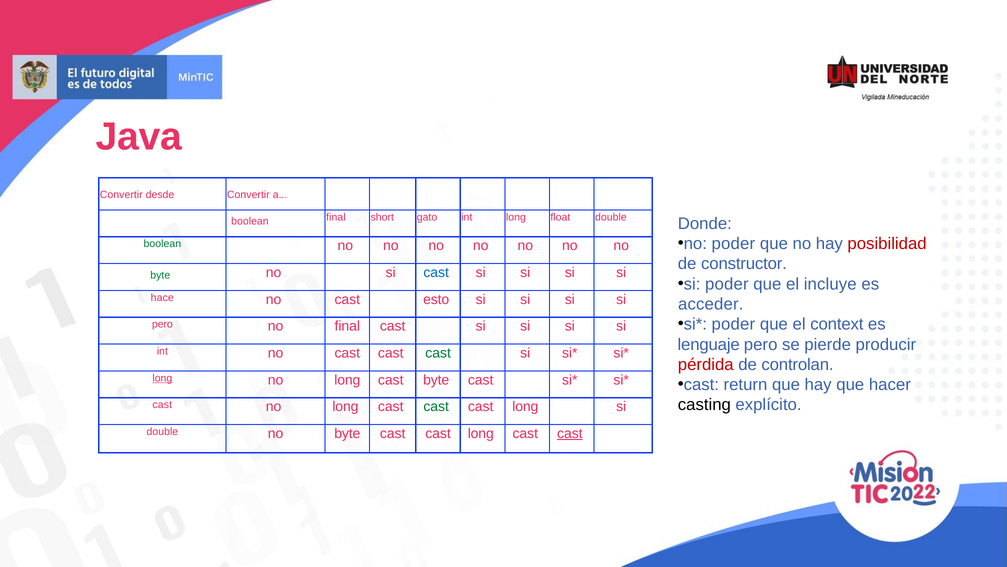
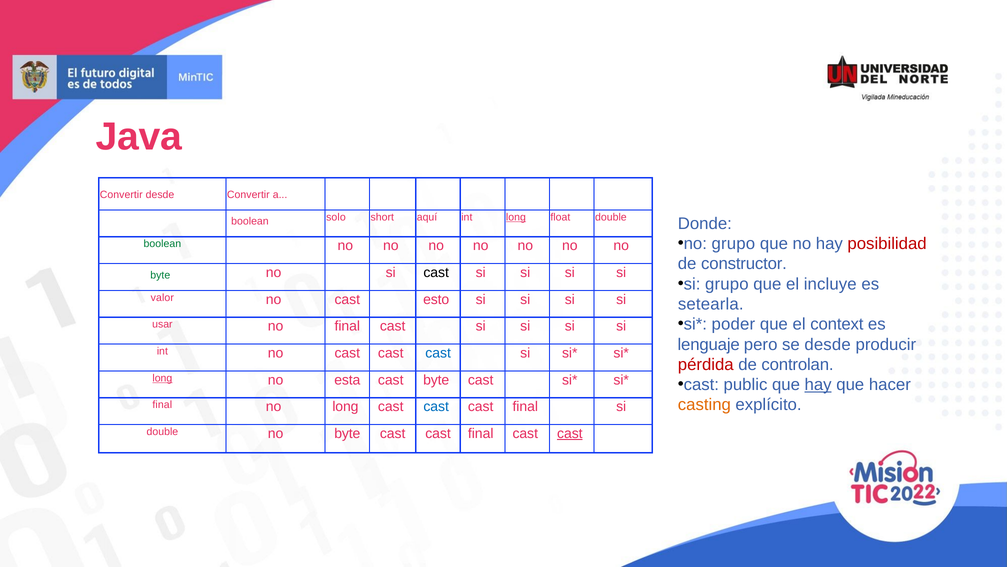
boolean final: final -> solo
gato: gato -> aquí
long at (516, 217) underline: none -> present
no poder: poder -> grupo
cast at (436, 272) colour: blue -> black
si poder: poder -> grupo
hace: hace -> valor
acceder: acceder -> setearla
pero at (162, 324): pero -> usar
se pierde: pierde -> desde
cast at (438, 353) colour: green -> blue
long at (347, 380): long -> esta
return: return -> public
hay at (818, 384) underline: none -> present
casting colour: black -> orange
cast at (162, 404): cast -> final
cast at (436, 406) colour: green -> blue
long at (525, 406): long -> final
long at (481, 433): long -> final
